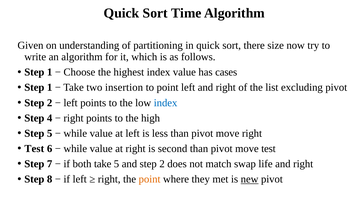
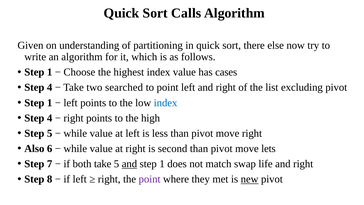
Time: Time -> Calls
size: size -> else
1 at (50, 87): 1 -> 4
insertion: insertion -> searched
2 at (50, 103): 2 -> 1
Test at (34, 148): Test -> Also
move test: test -> lets
and at (129, 164) underline: none -> present
2 at (162, 164): 2 -> 1
point at (150, 179) colour: orange -> purple
